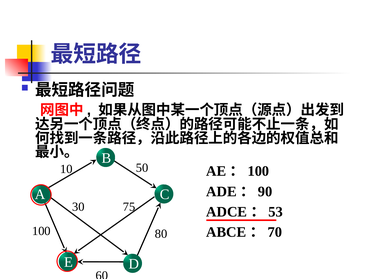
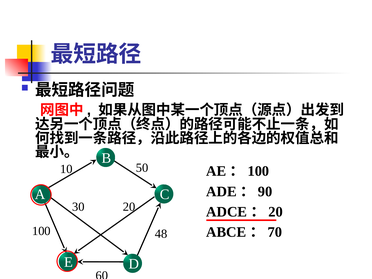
30 75: 75 -> 20
53 at (276, 212): 53 -> 20
80: 80 -> 48
